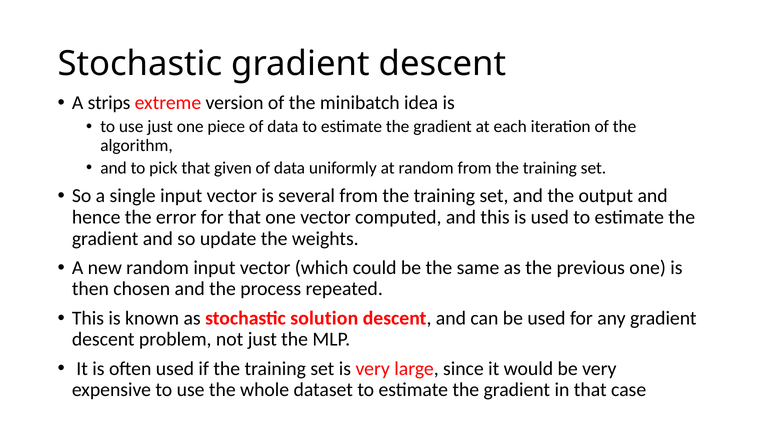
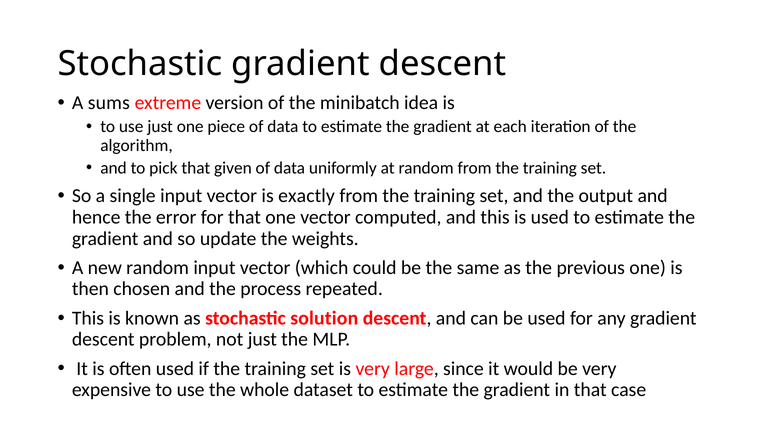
strips: strips -> sums
several: several -> exactly
